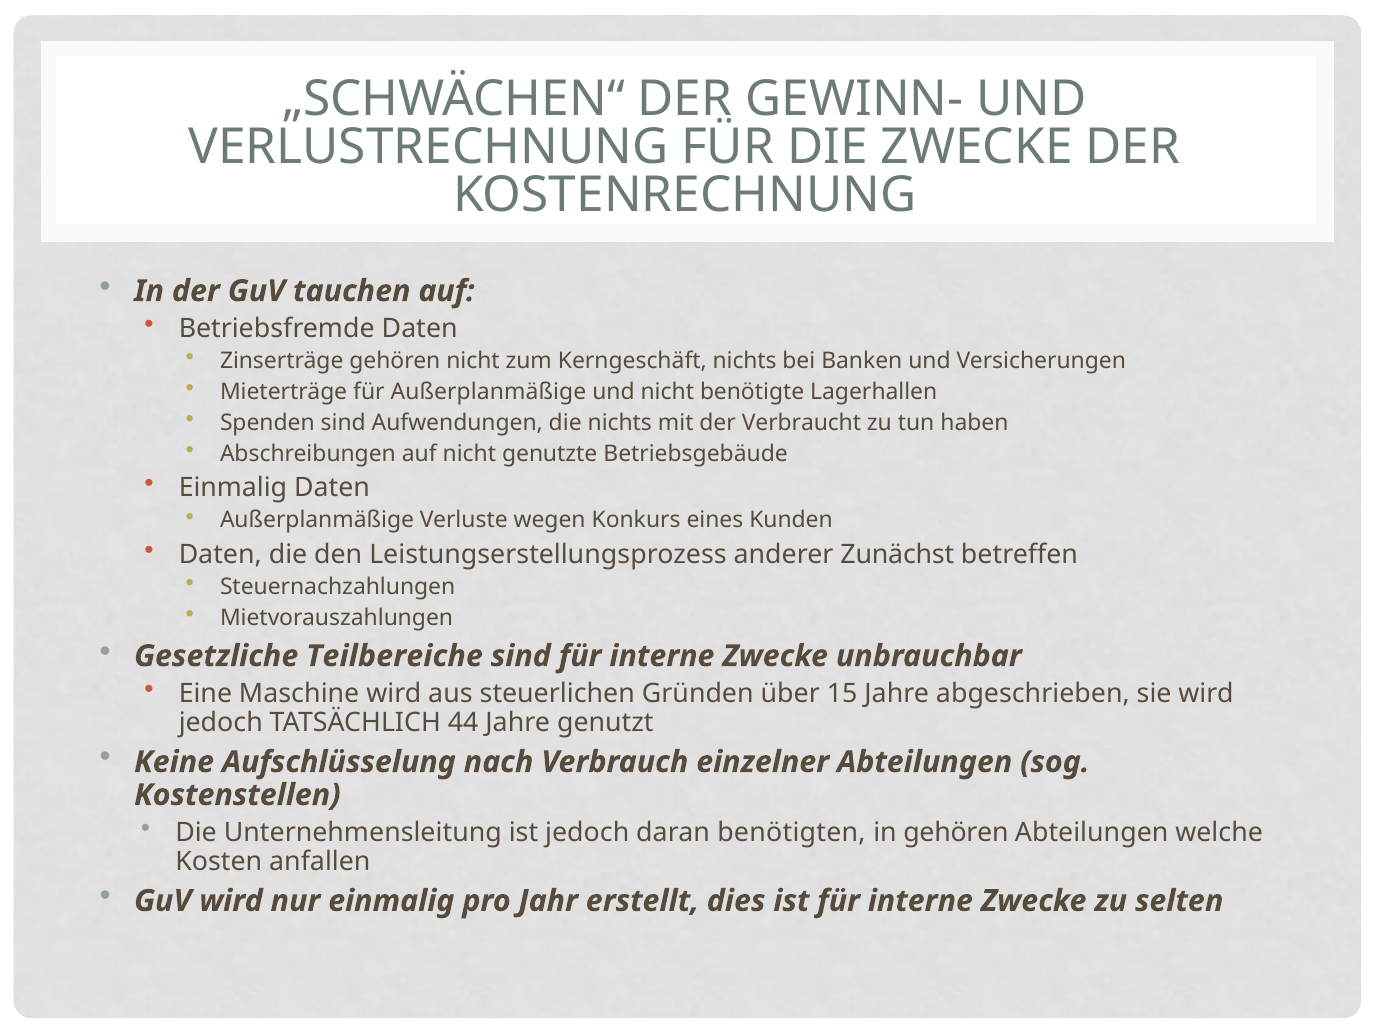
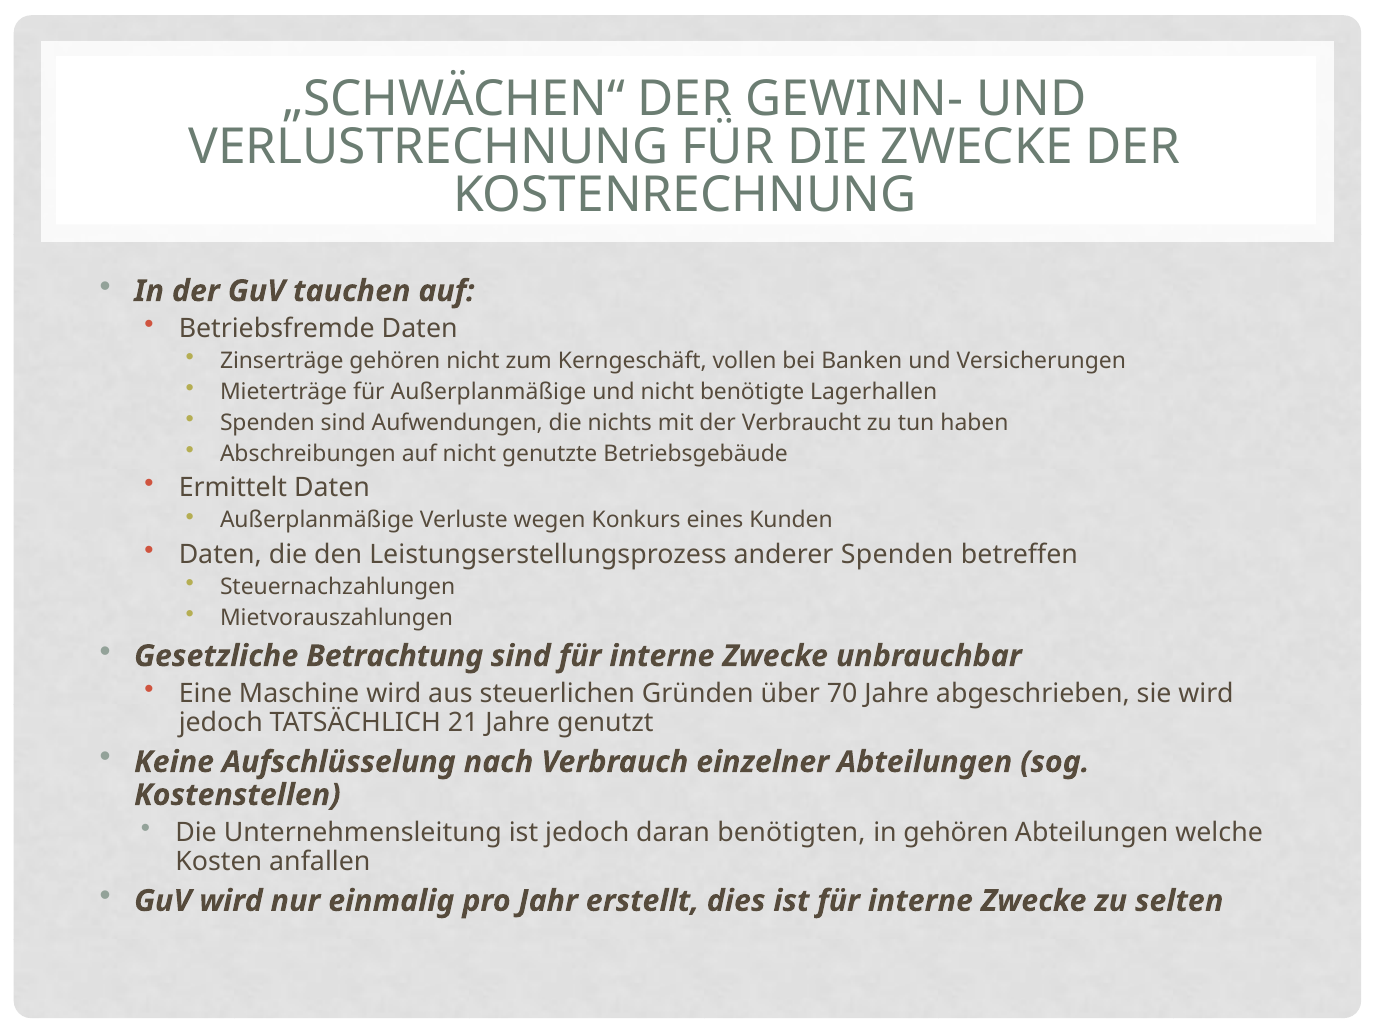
Kerngeschäft nichts: nichts -> vollen
Einmalig at (233, 487): Einmalig -> Ermittelt
anderer Zunächst: Zunächst -> Spenden
Teilbereiche: Teilbereiche -> Betrachtung
15: 15 -> 70
44: 44 -> 21
